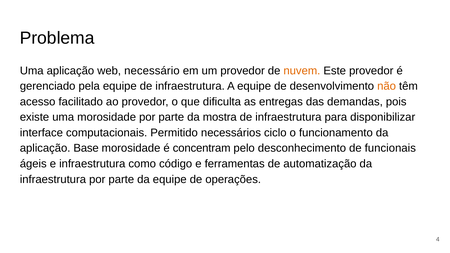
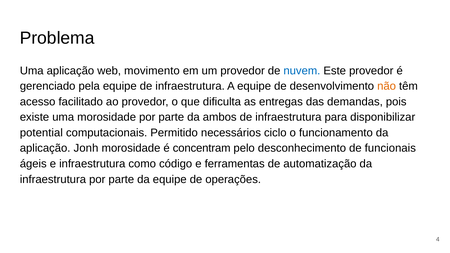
necessário: necessário -> movimento
nuvem colour: orange -> blue
mostra: mostra -> ambos
interface: interface -> potential
Base: Base -> Jonh
